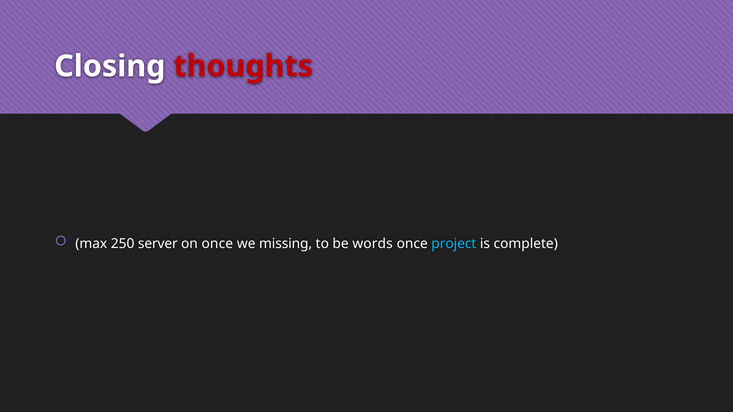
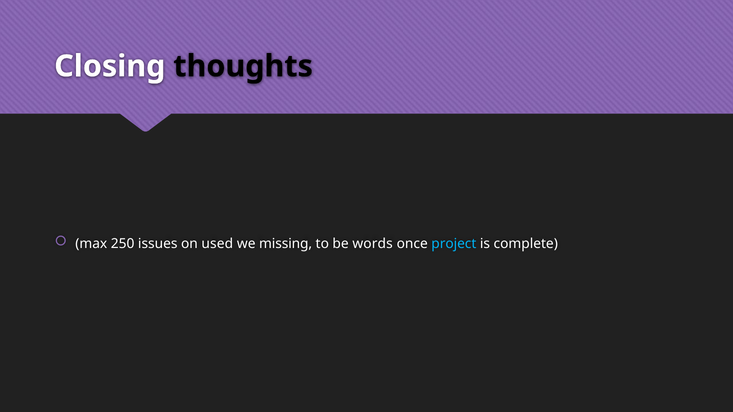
thoughts colour: red -> black
server: server -> issues
on once: once -> used
